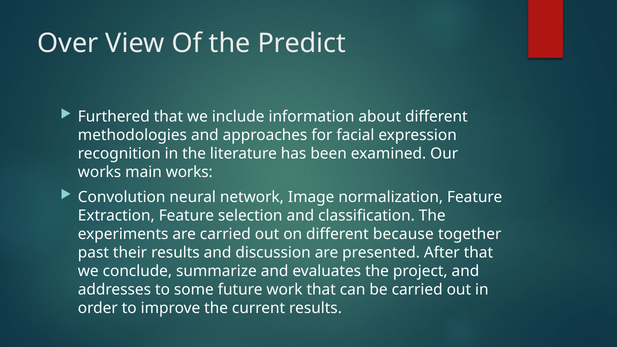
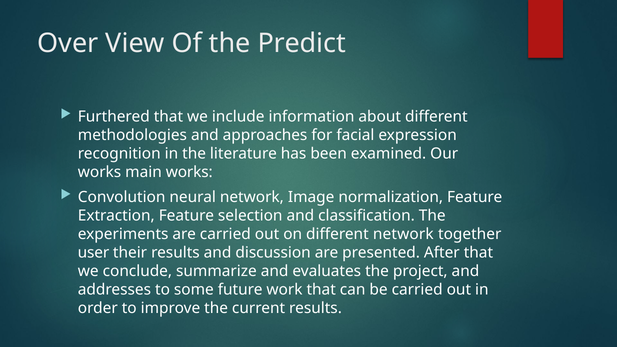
different because: because -> network
past: past -> user
